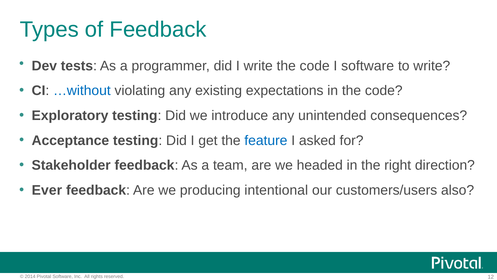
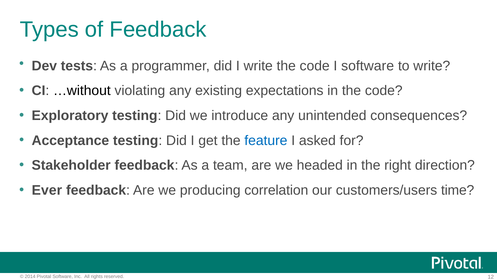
…without colour: blue -> black
intentional: intentional -> correlation
also: also -> time
